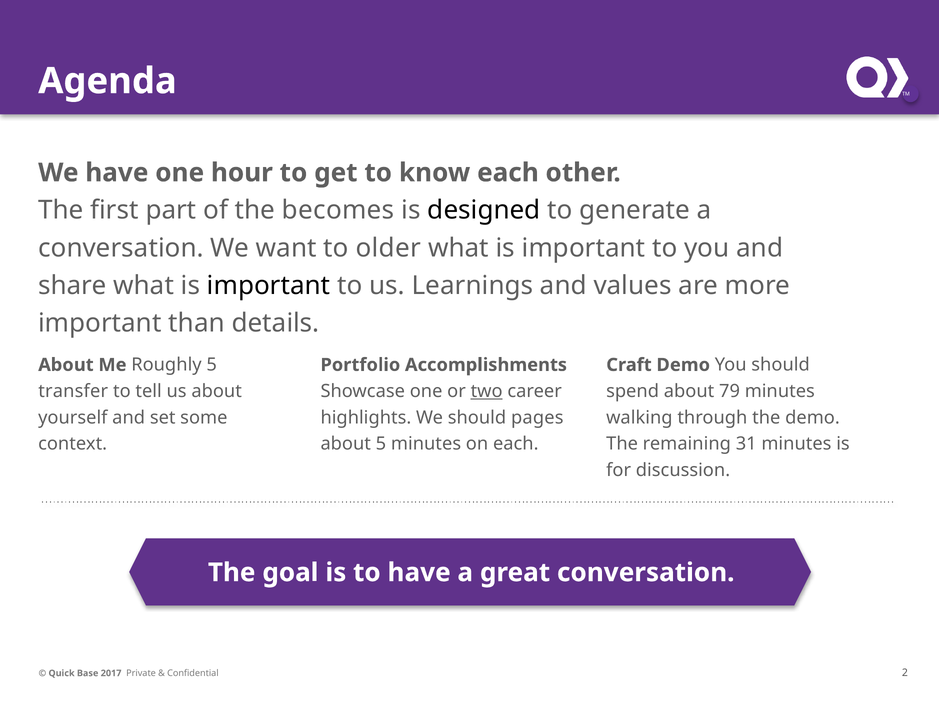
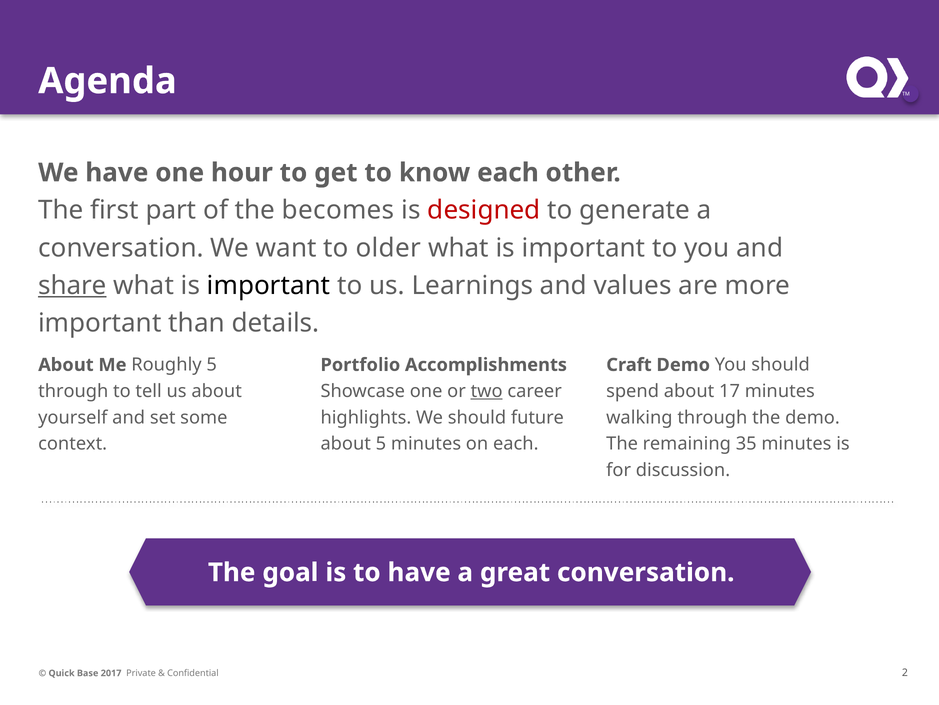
designed colour: black -> red
share underline: none -> present
transfer at (73, 391): transfer -> through
79: 79 -> 17
pages: pages -> future
31: 31 -> 35
